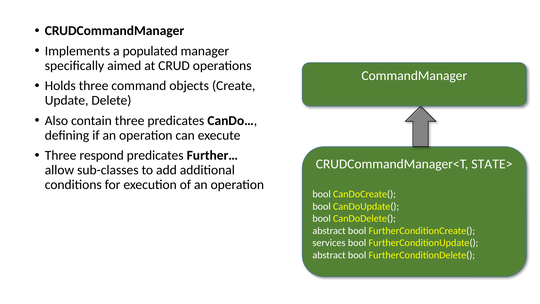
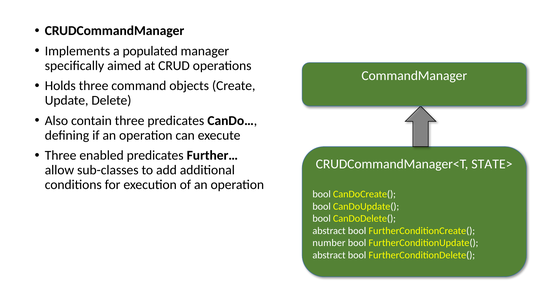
respond: respond -> enabled
services: services -> number
